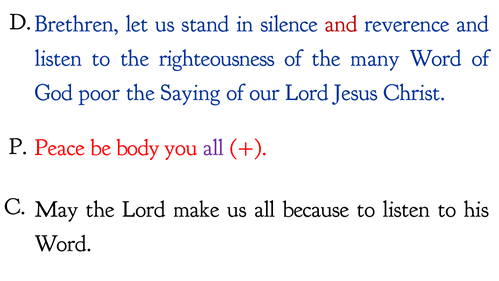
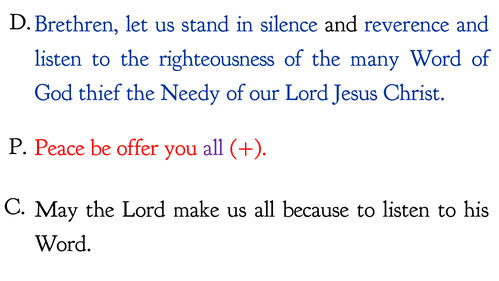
and at (341, 24) colour: red -> black
poor: poor -> thief
Saying: Saying -> Needy
body: body -> offer
